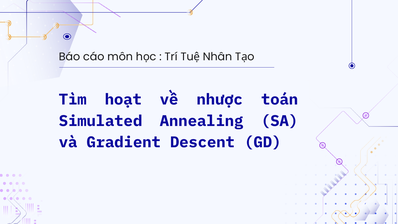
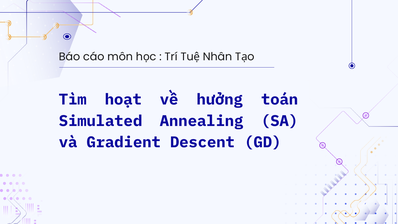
nhược: nhược -> hưởng
